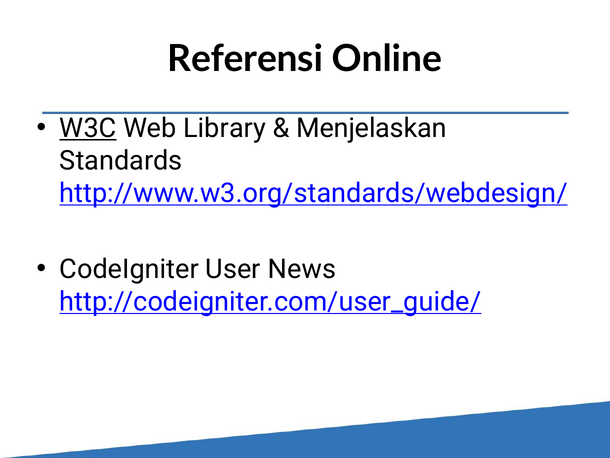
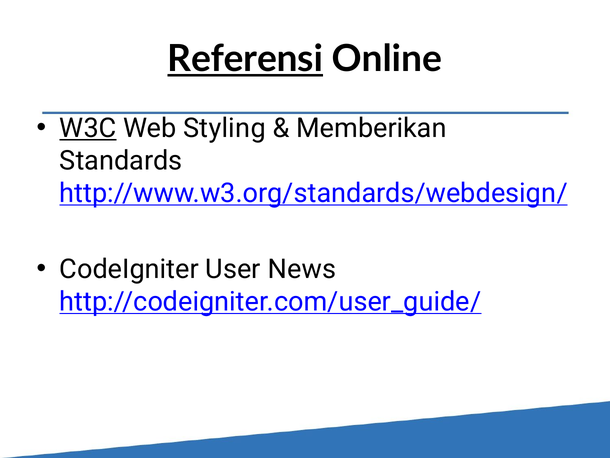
Referensi underline: none -> present
Library: Library -> Styling
Menjelaskan: Menjelaskan -> Memberikan
